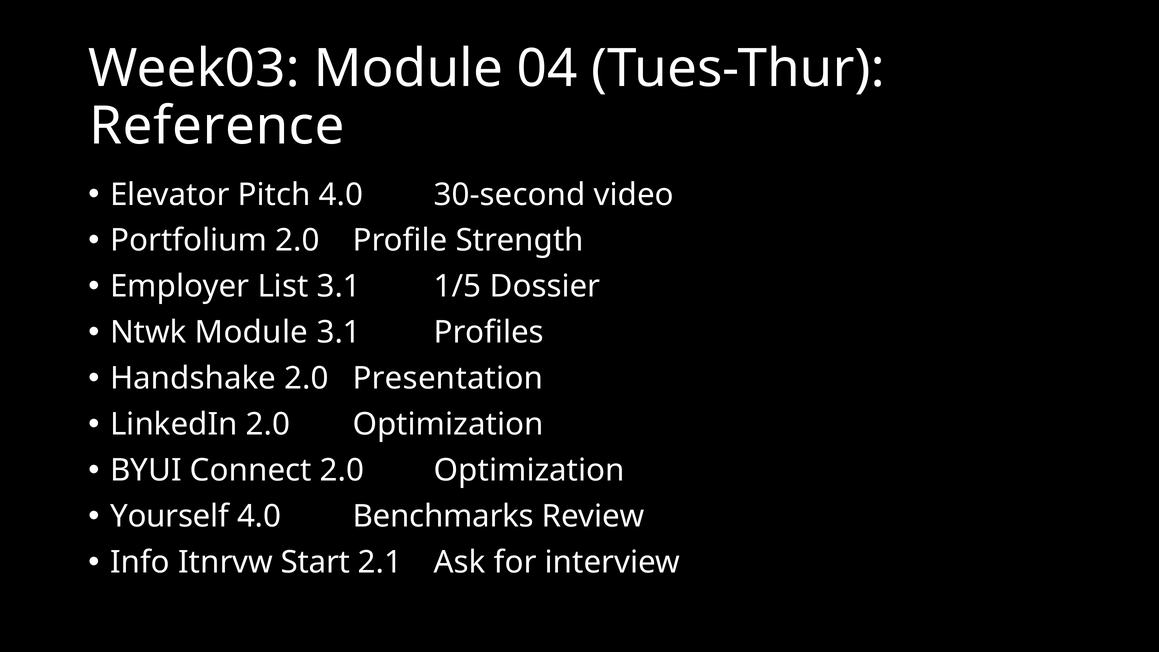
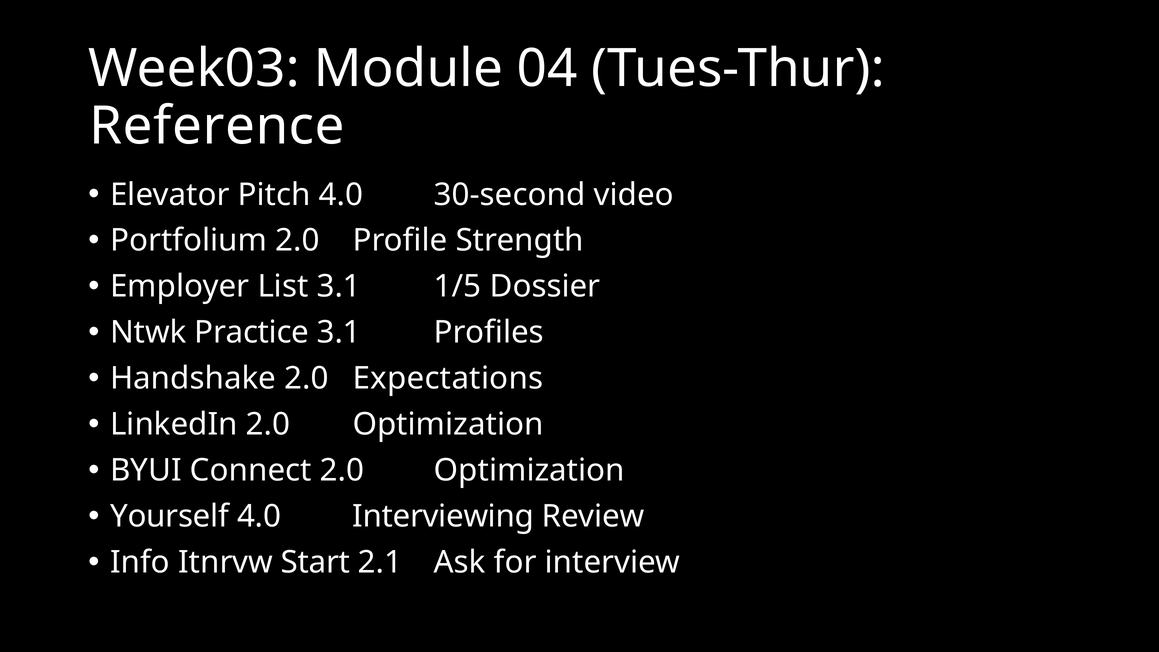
Ntwk Module: Module -> Practice
Presentation: Presentation -> Expectations
Benchmarks: Benchmarks -> Interviewing
